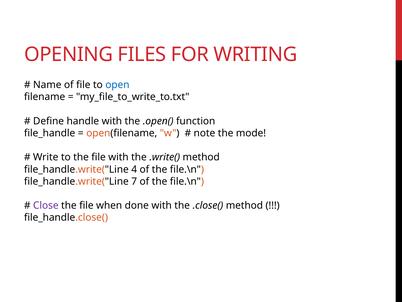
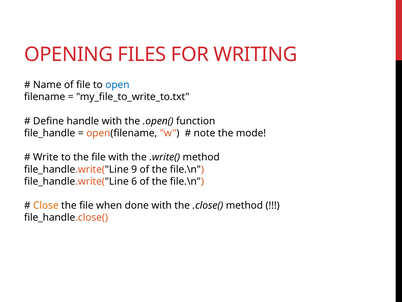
4: 4 -> 9
7: 7 -> 6
Close colour: purple -> orange
